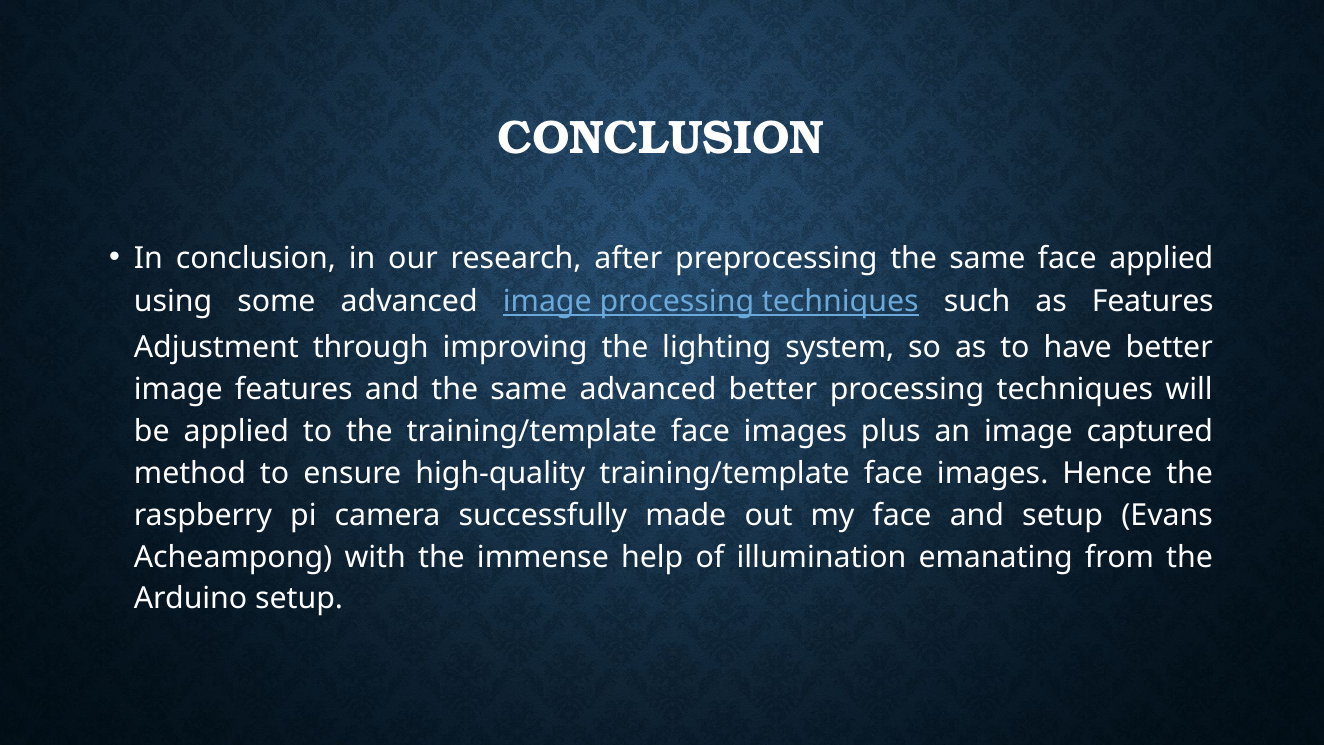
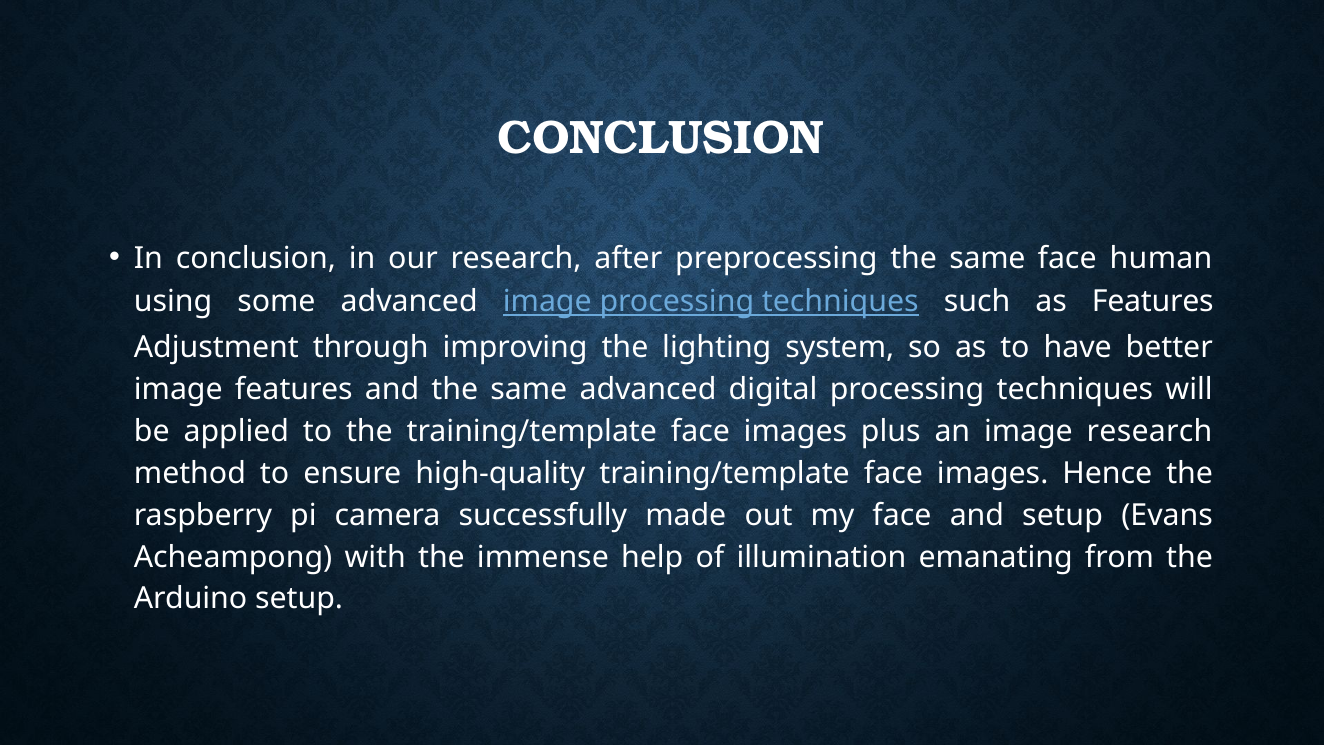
face applied: applied -> human
advanced better: better -> digital
image captured: captured -> research
